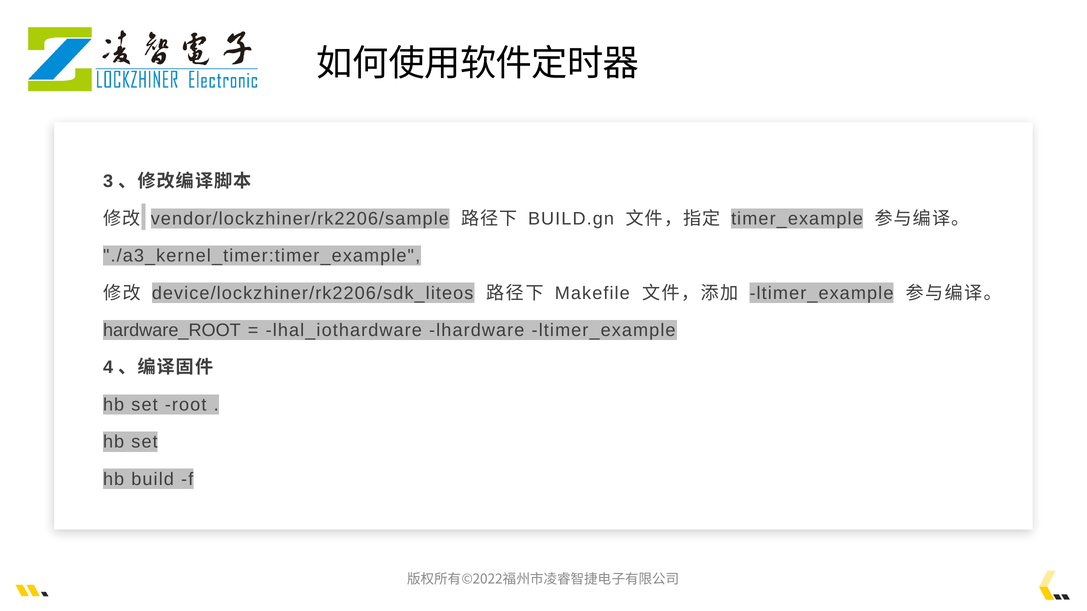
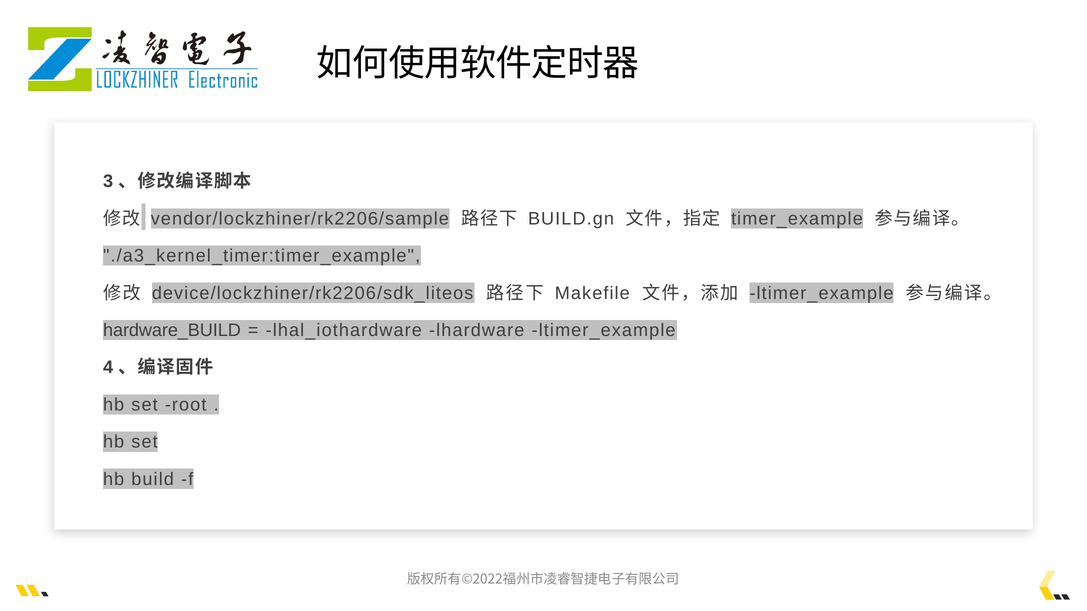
hardware_ROOT: hardware_ROOT -> hardware_BUILD
